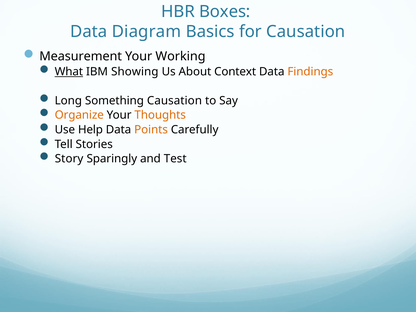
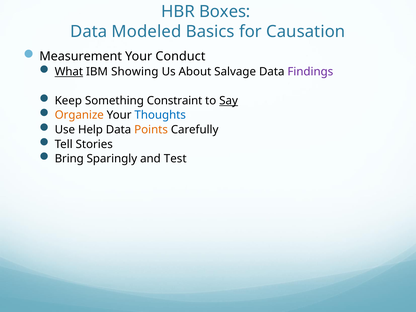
Diagram: Diagram -> Modeled
Working: Working -> Conduct
Context: Context -> Salvage
Findings colour: orange -> purple
Long: Long -> Keep
Something Causation: Causation -> Constraint
Say underline: none -> present
Thoughts colour: orange -> blue
Story: Story -> Bring
